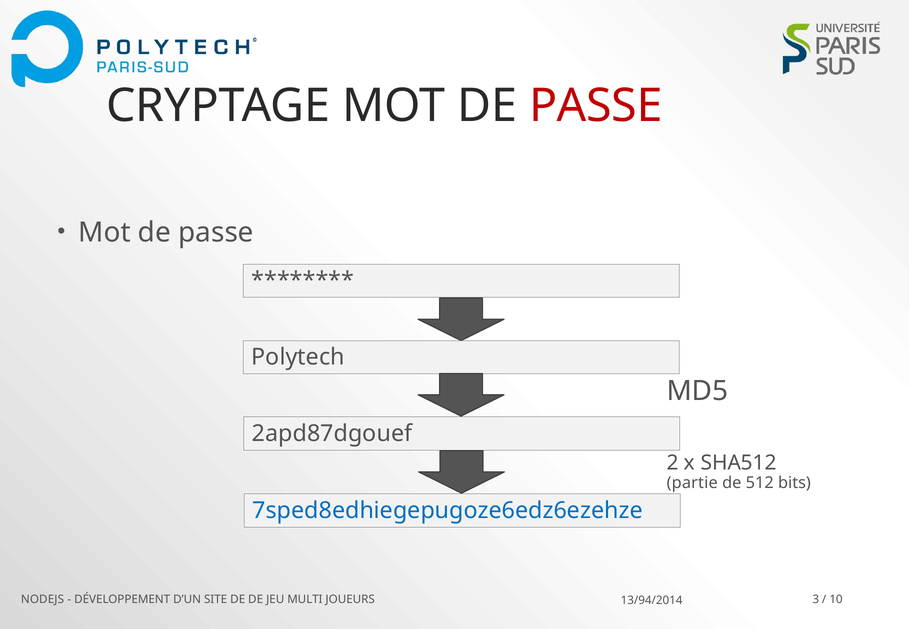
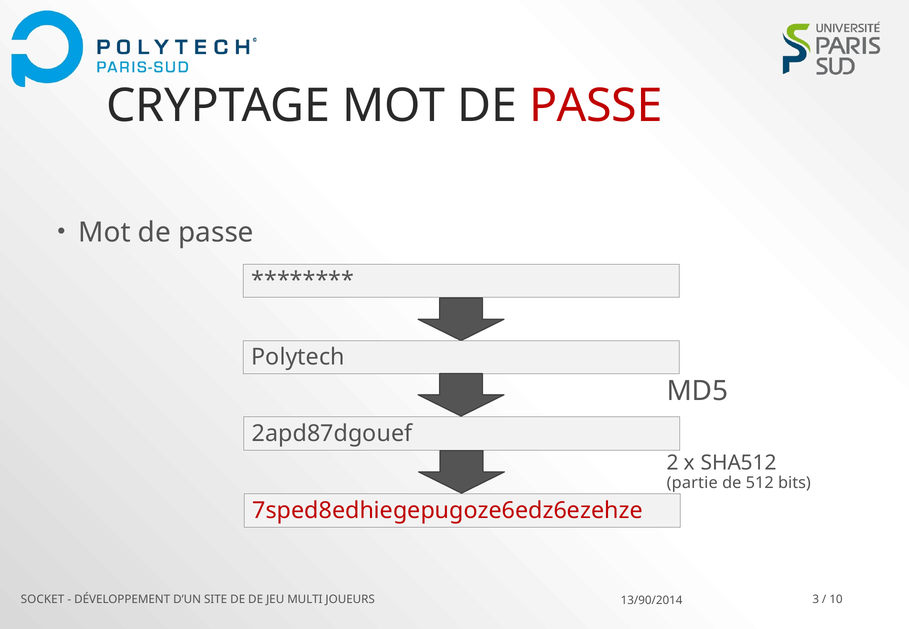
7sped8edhiegepugoze6edz6ezehze colour: blue -> red
NODEJS: NODEJS -> SOCKET
13/94/2014: 13/94/2014 -> 13/90/2014
